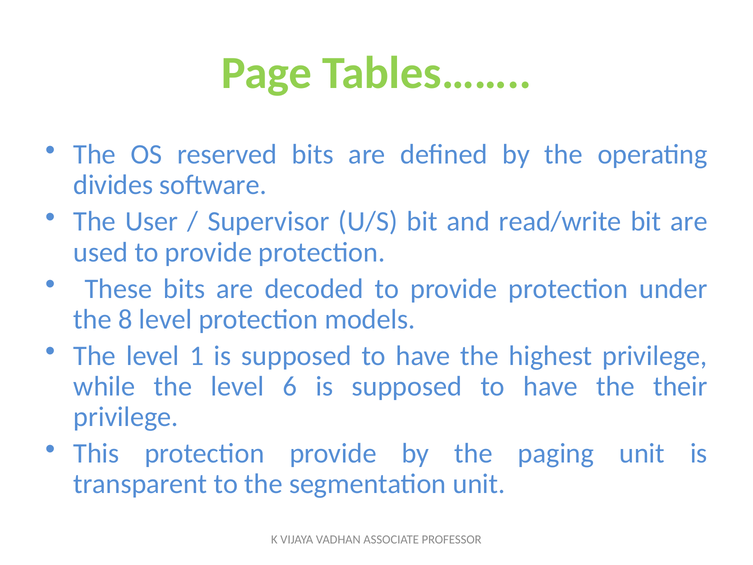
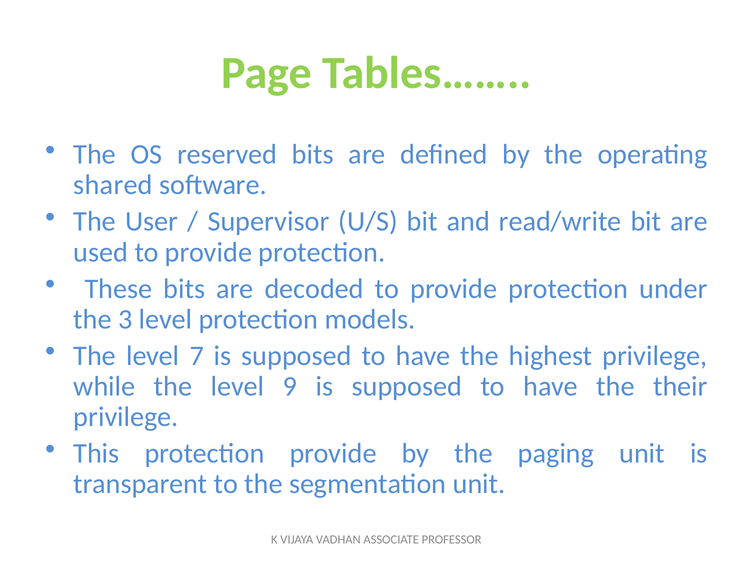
divides: divides -> shared
8: 8 -> 3
1: 1 -> 7
6: 6 -> 9
